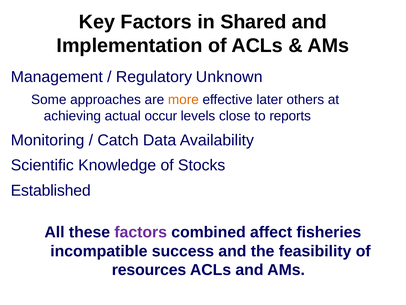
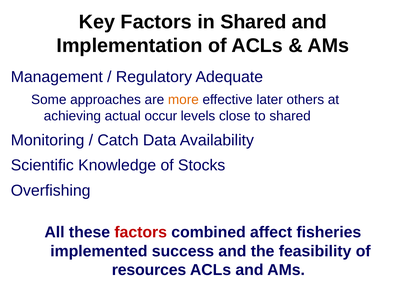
Unknown: Unknown -> Adequate
to reports: reports -> shared
Established: Established -> Overfishing
factors at (141, 232) colour: purple -> red
incompatible: incompatible -> implemented
